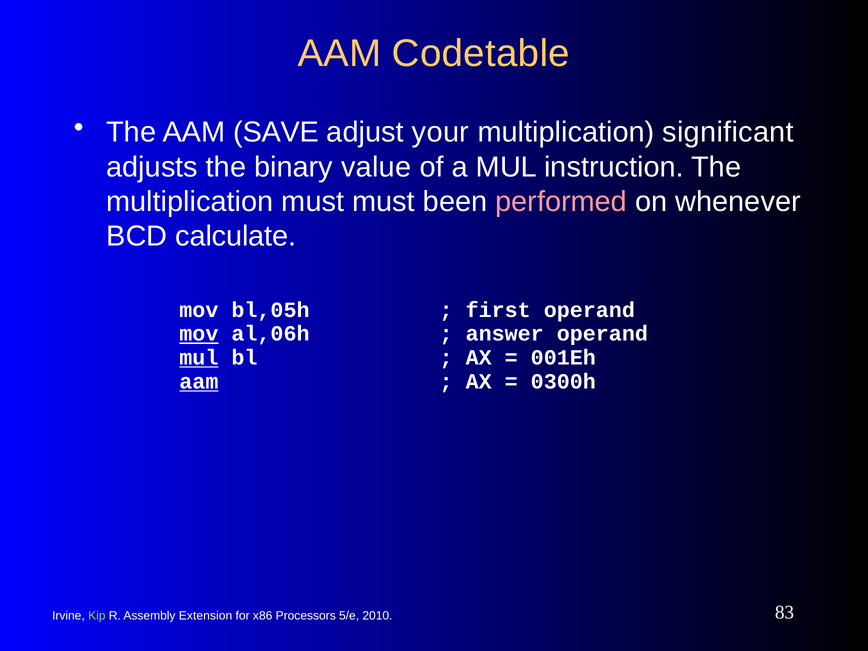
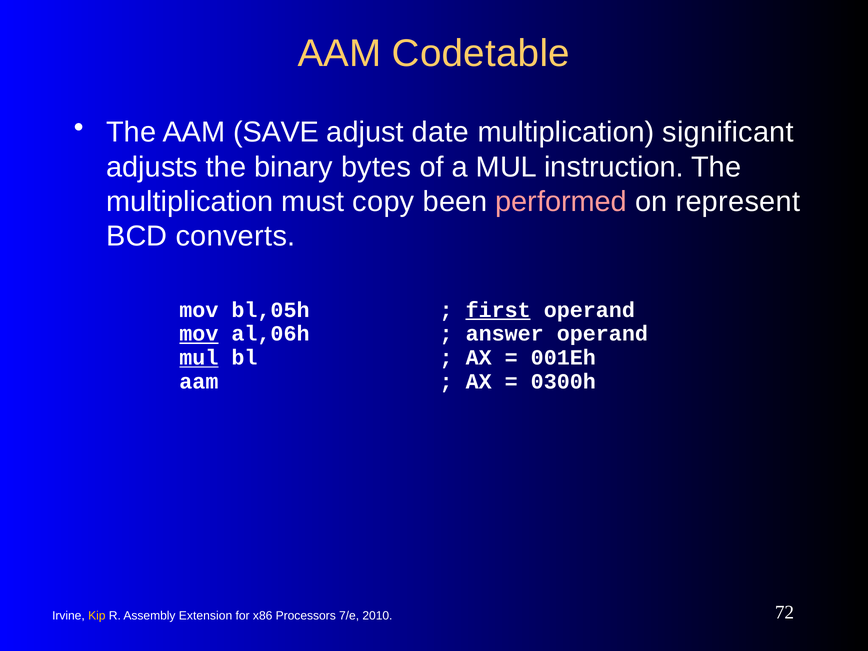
your: your -> date
value: value -> bytes
must must: must -> copy
whenever: whenever -> represent
calculate: calculate -> converts
first underline: none -> present
aam at (199, 382) underline: present -> none
Kip colour: light green -> yellow
5/e: 5/e -> 7/e
83: 83 -> 72
